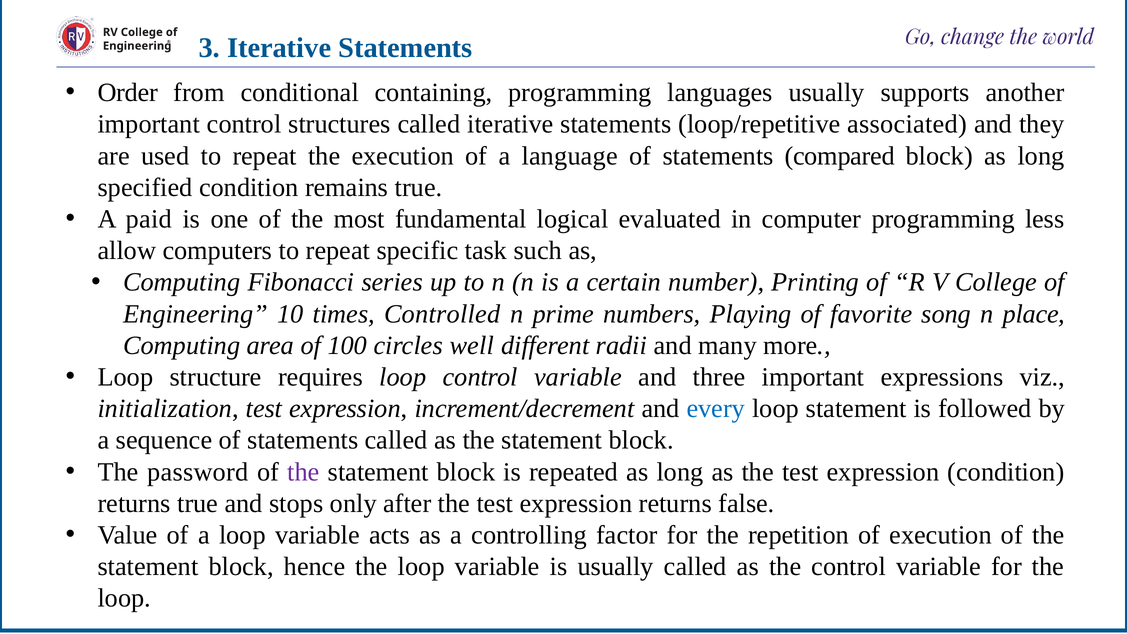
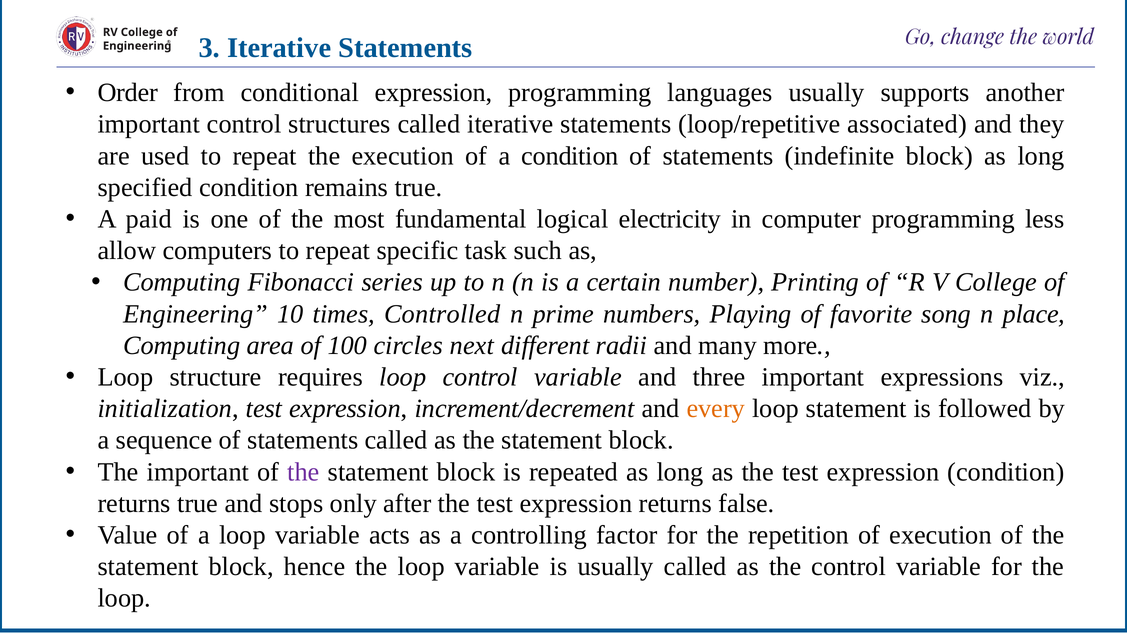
conditional containing: containing -> expression
a language: language -> condition
compared: compared -> indefinite
evaluated: evaluated -> electricity
well: well -> next
every colour: blue -> orange
The password: password -> important
